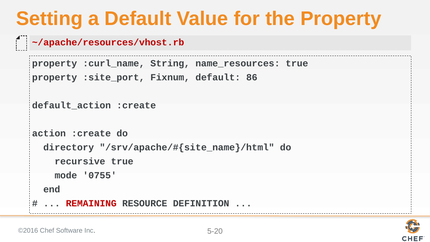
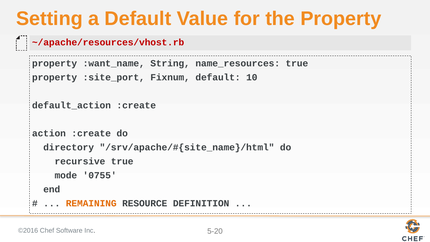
:curl_name: :curl_name -> :want_name
86: 86 -> 10
REMAINING colour: red -> orange
